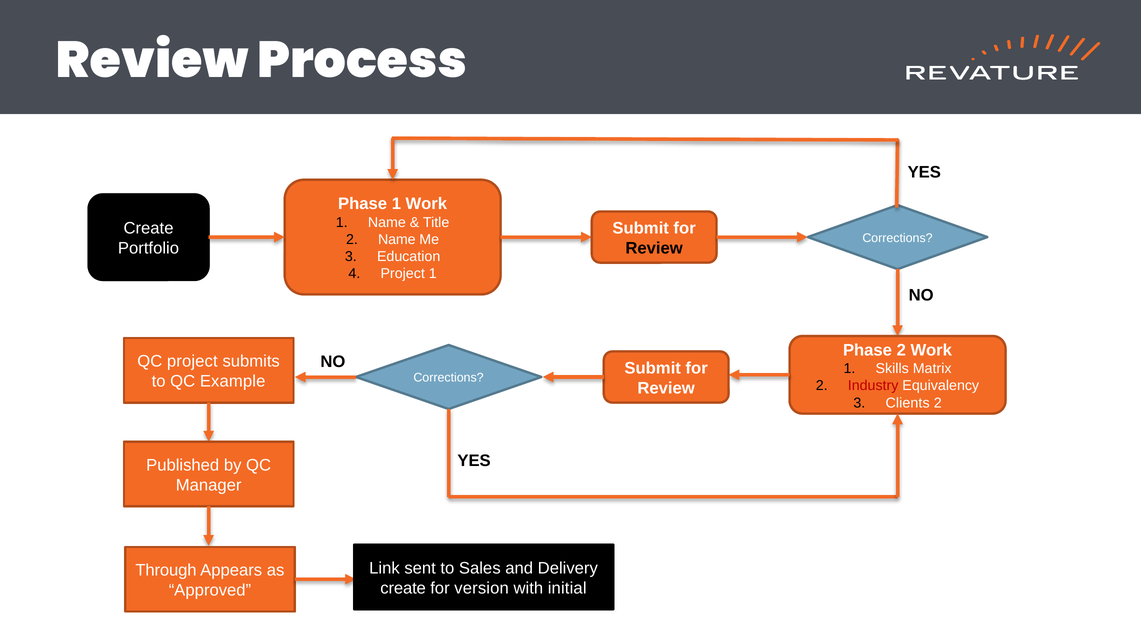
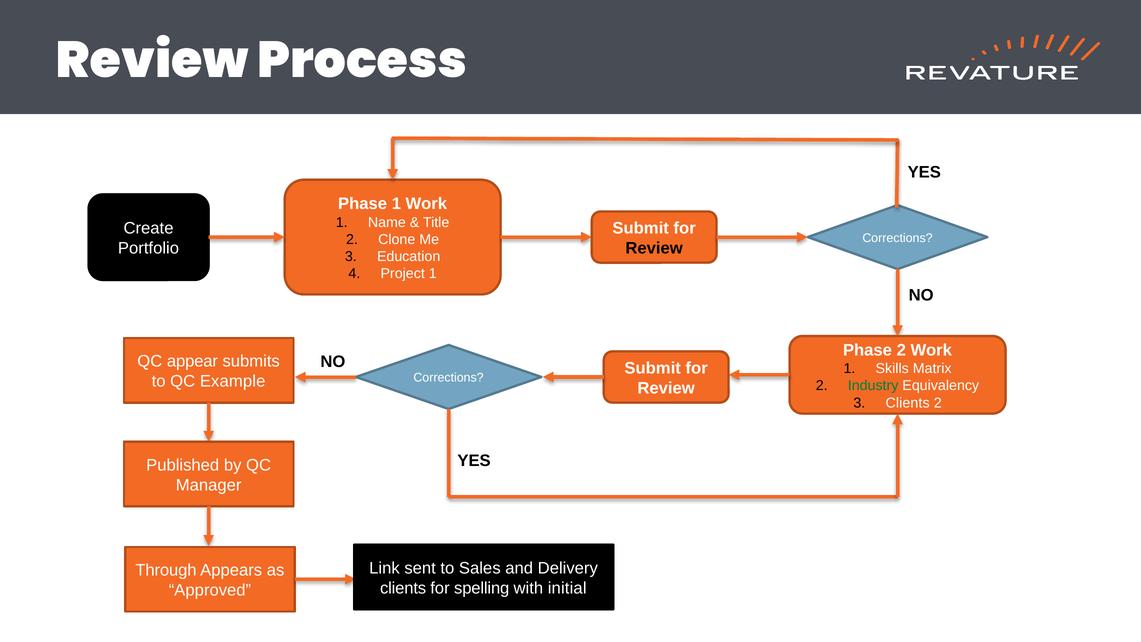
2 Name: Name -> Clone
QC project: project -> appear
Industry colour: red -> green
create at (403, 588): create -> clients
version: version -> spelling
